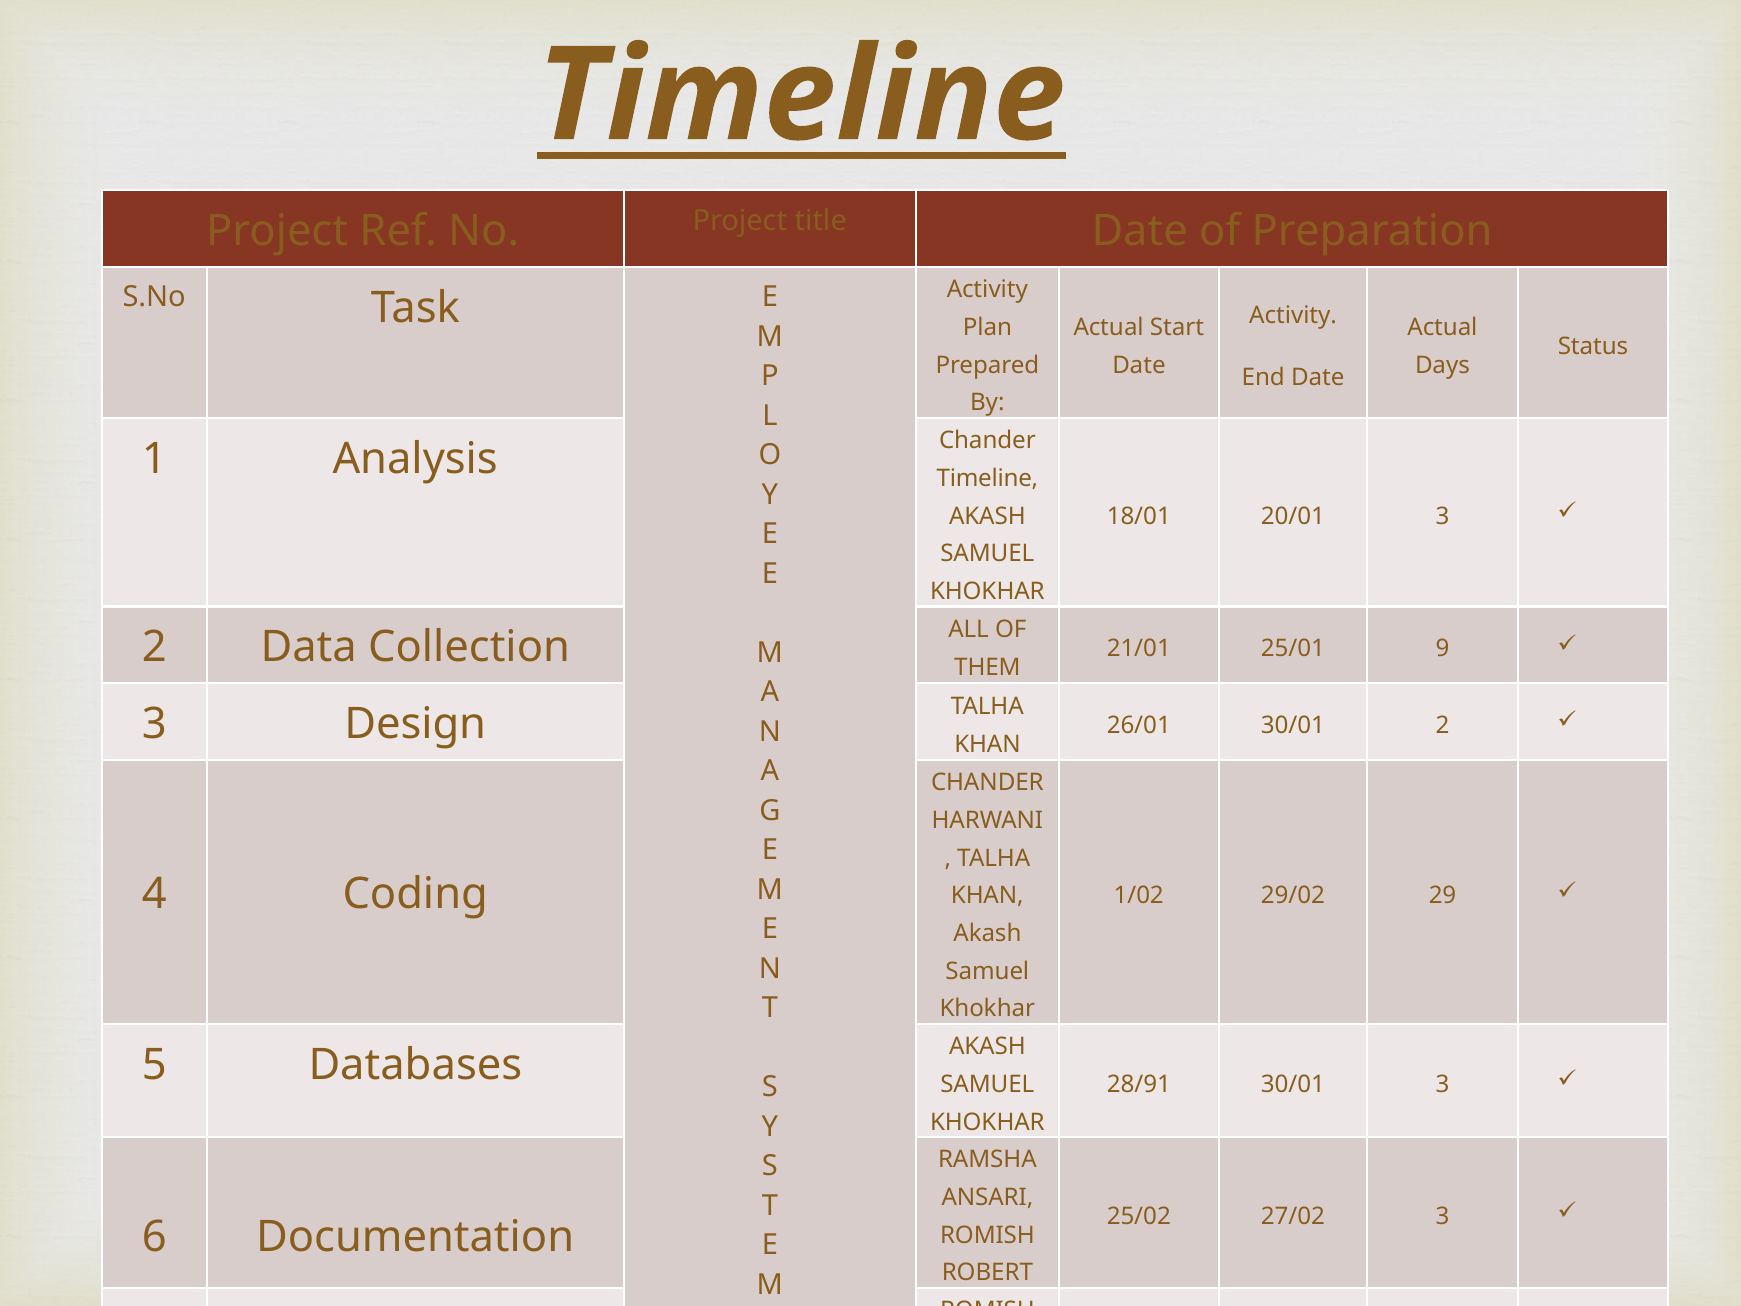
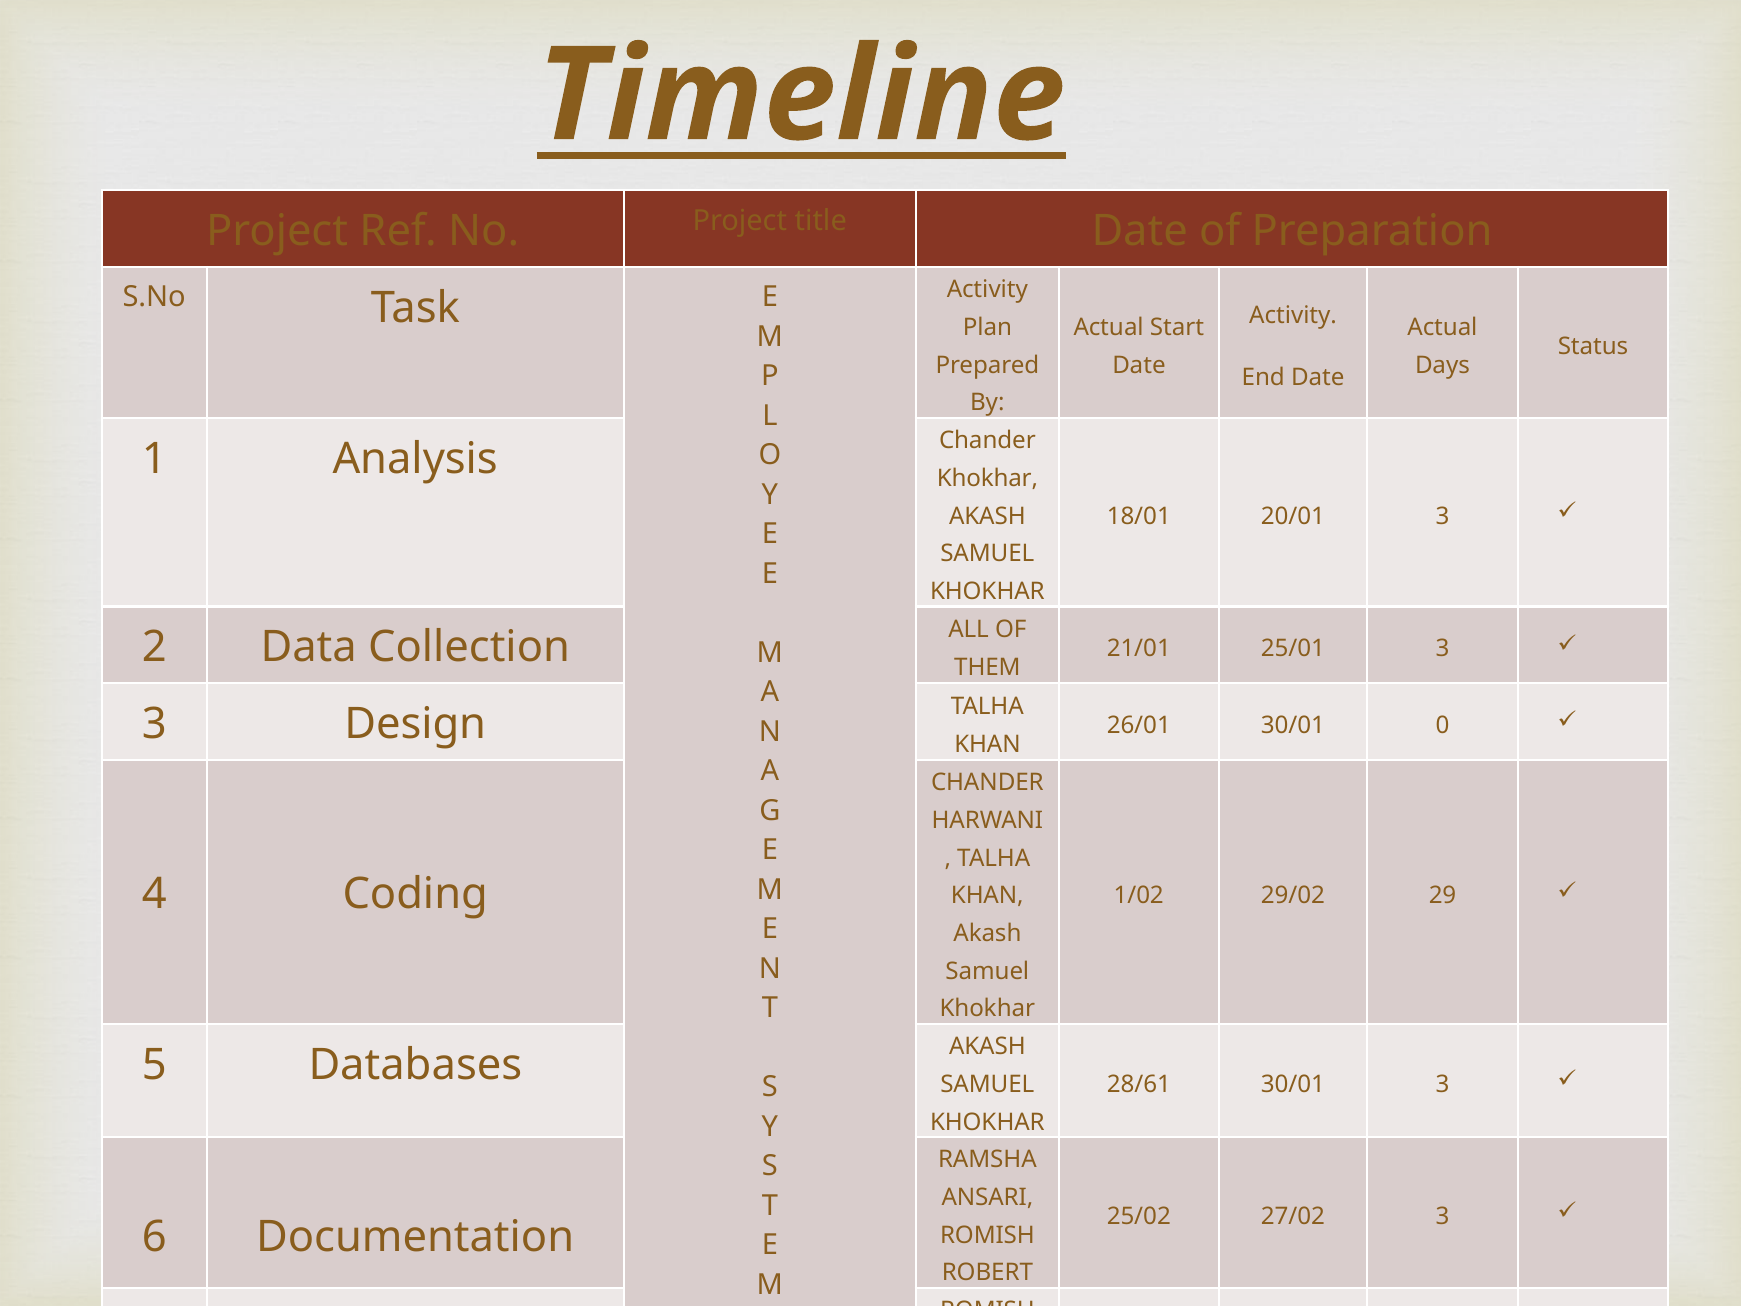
Timeline at (987, 478): Timeline -> Khokhar
25/01 9: 9 -> 3
30/01 2: 2 -> 0
28/91: 28/91 -> 28/61
